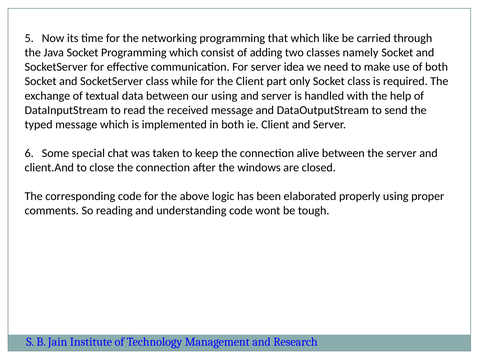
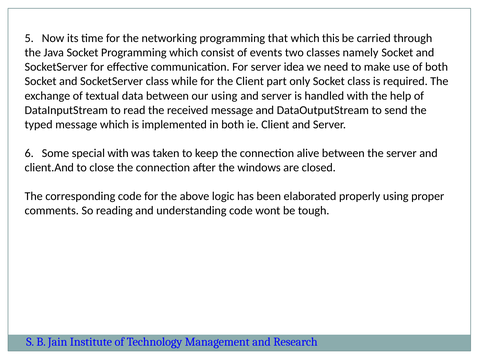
like: like -> this
adding: adding -> events
special chat: chat -> with
